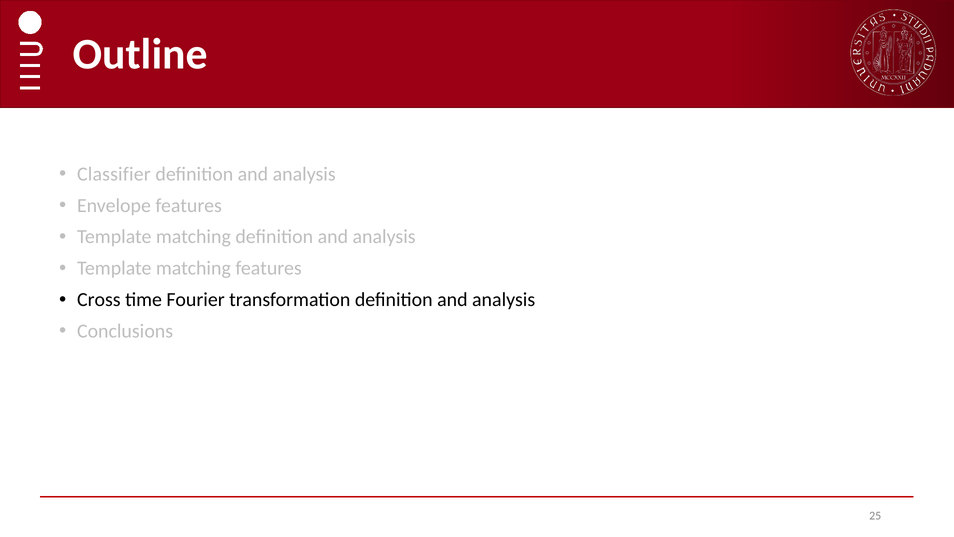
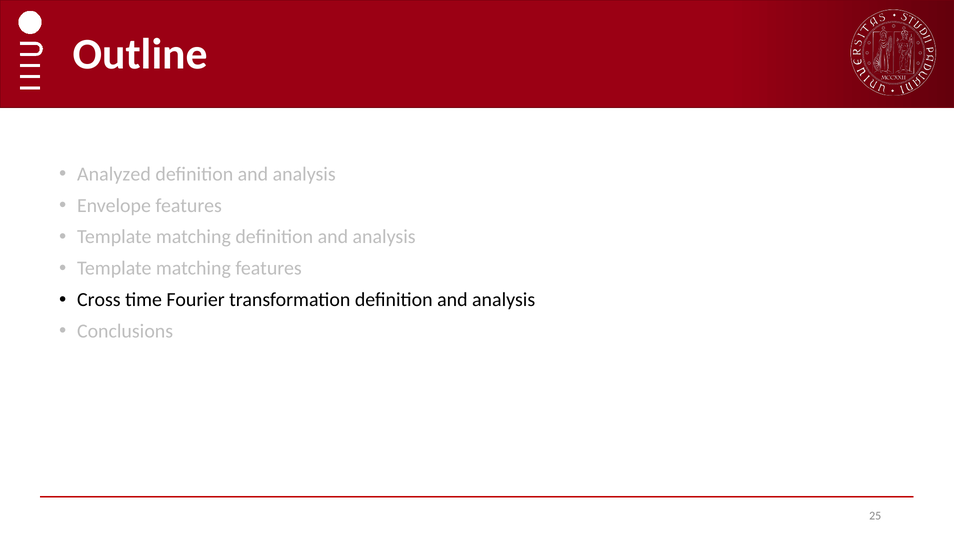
Classifier: Classifier -> Analyzed
